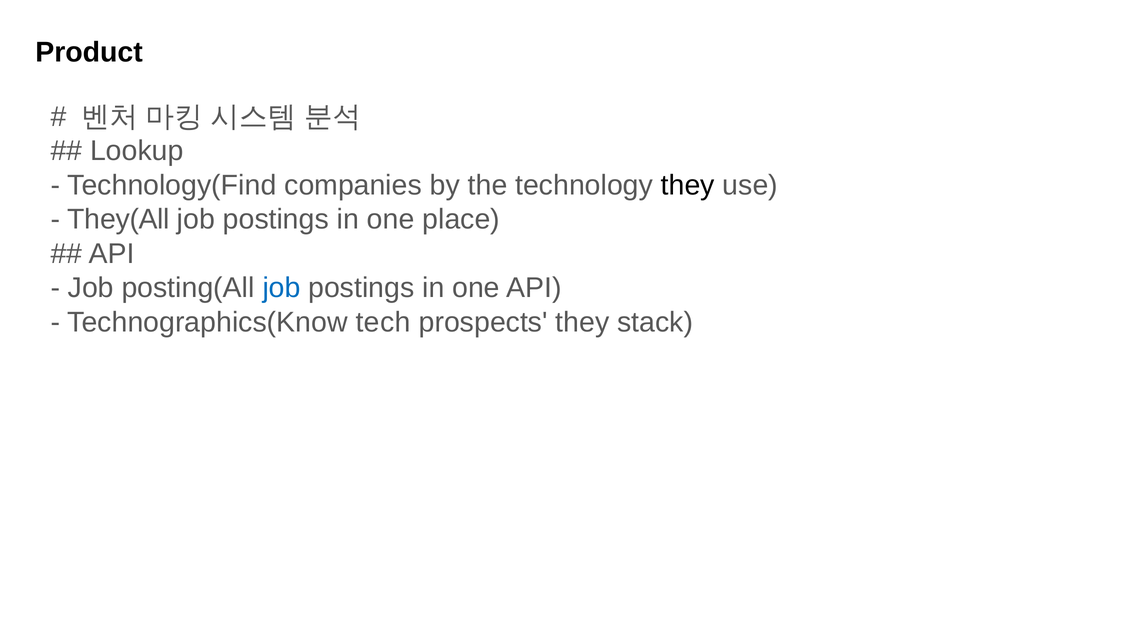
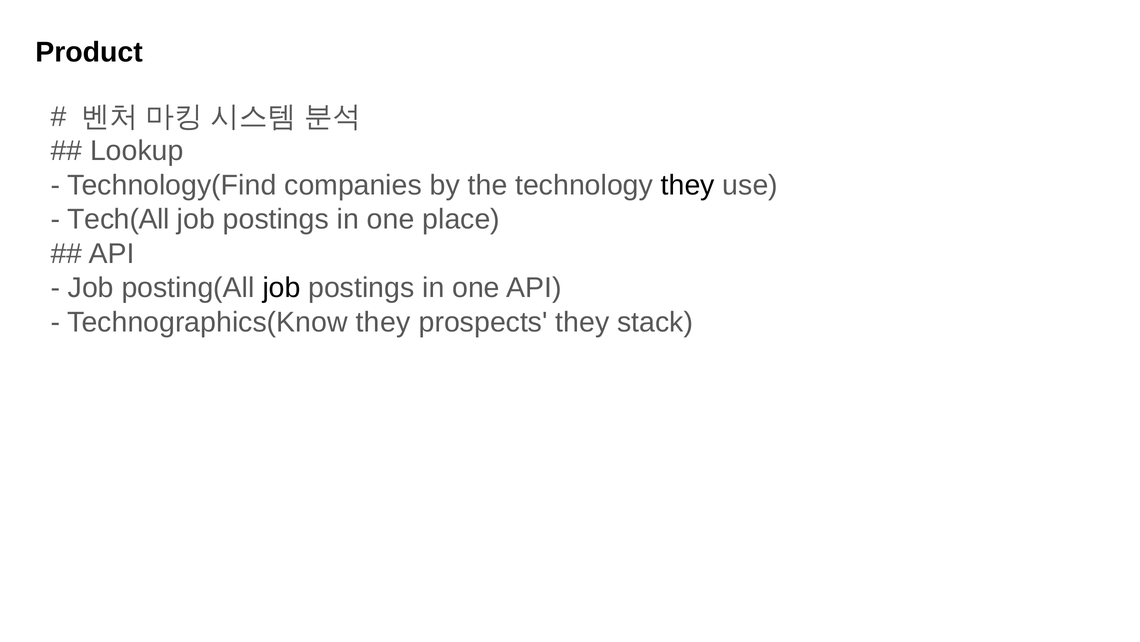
They(All: They(All -> Tech(All
job at (281, 288) colour: blue -> black
Technographics(Know tech: tech -> they
